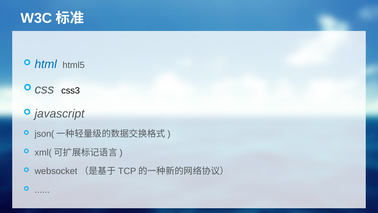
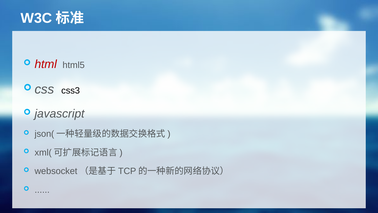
html colour: blue -> red
